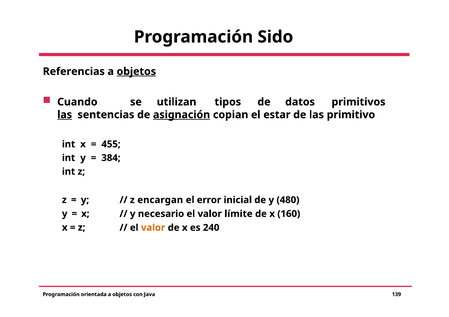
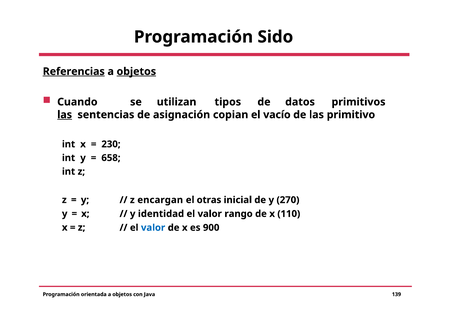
Referencias underline: none -> present
asignación underline: present -> none
estar: estar -> vacío
455: 455 -> 230
384: 384 -> 658
error: error -> otras
480: 480 -> 270
necesario: necesario -> identidad
límite: límite -> rango
160: 160 -> 110
valor at (153, 228) colour: orange -> blue
240: 240 -> 900
